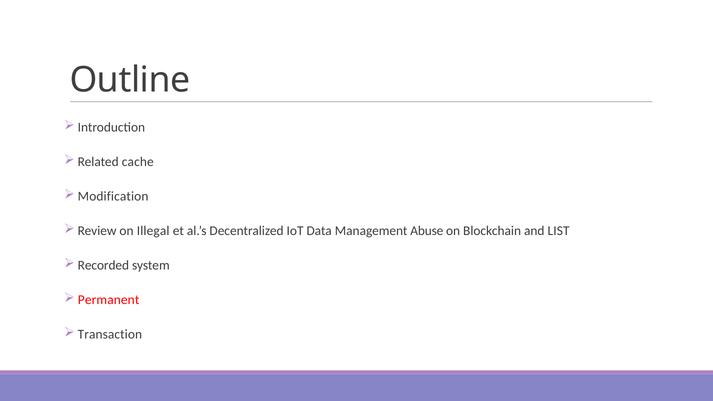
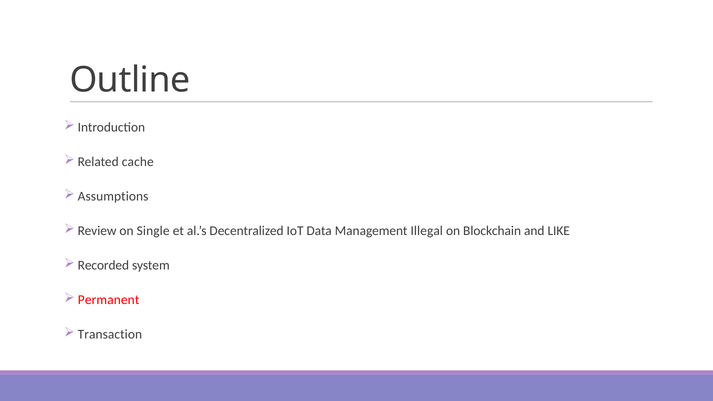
Modification: Modification -> Assumptions
Illegal: Illegal -> Single
Abuse: Abuse -> Illegal
LIST: LIST -> LIKE
